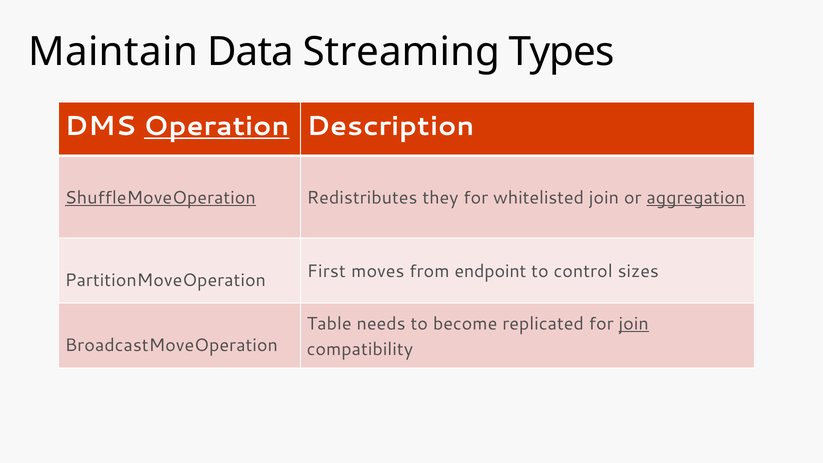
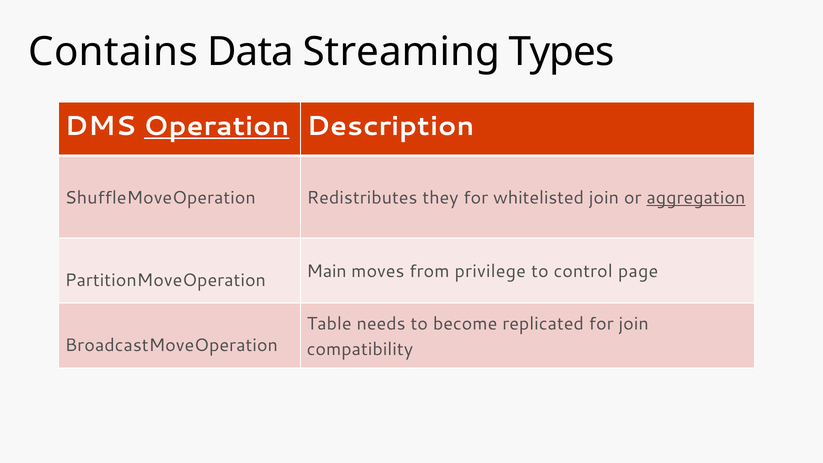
Maintain: Maintain -> Contains
ShuffleMoveOperation underline: present -> none
First: First -> Main
endpoint: endpoint -> privilege
sizes: sizes -> page
join at (634, 324) underline: present -> none
